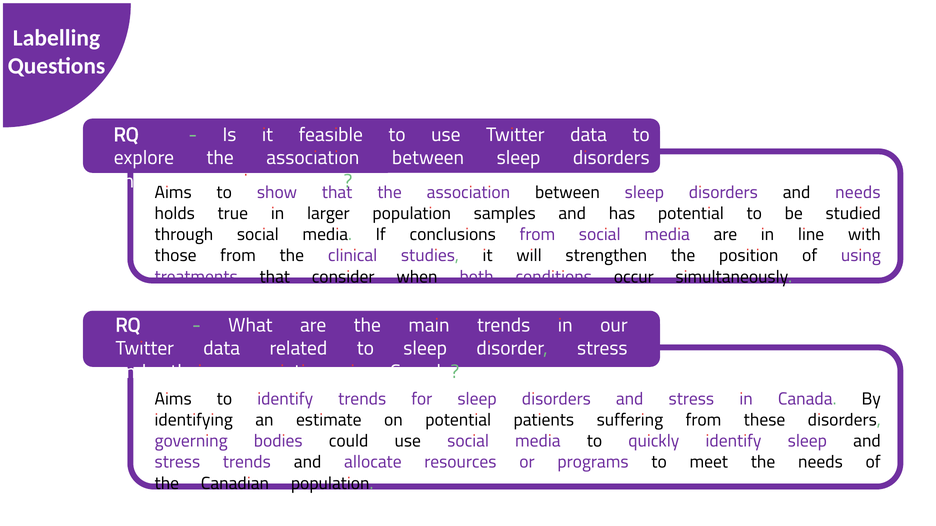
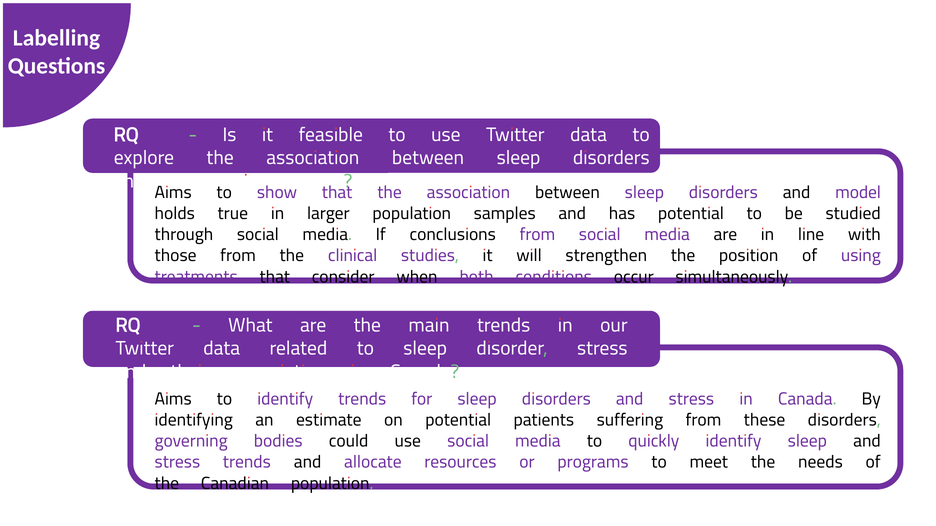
and needs: needs -> model
